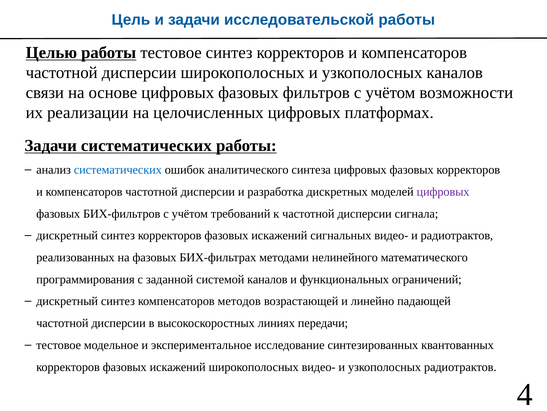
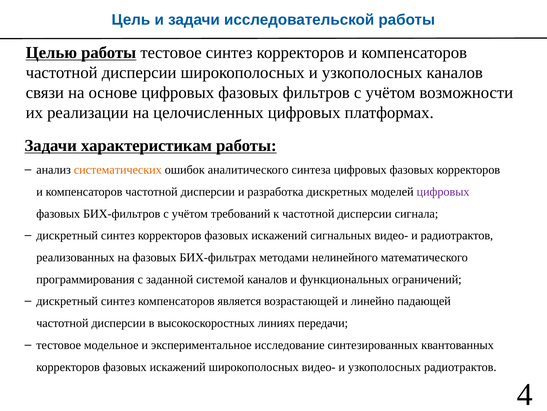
Задачи систематических: систематических -> характеристикам
систематических at (118, 170) colour: blue -> orange
методов: методов -> является
